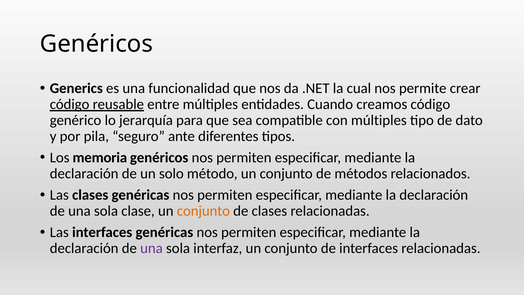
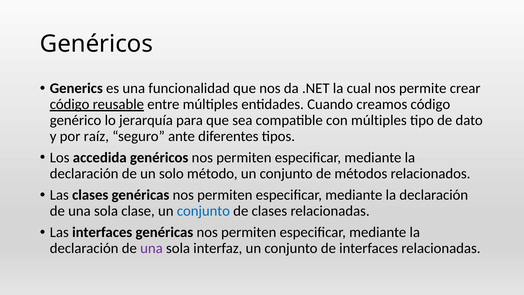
pila: pila -> raíz
memoria: memoria -> accedida
conjunto at (203, 211) colour: orange -> blue
